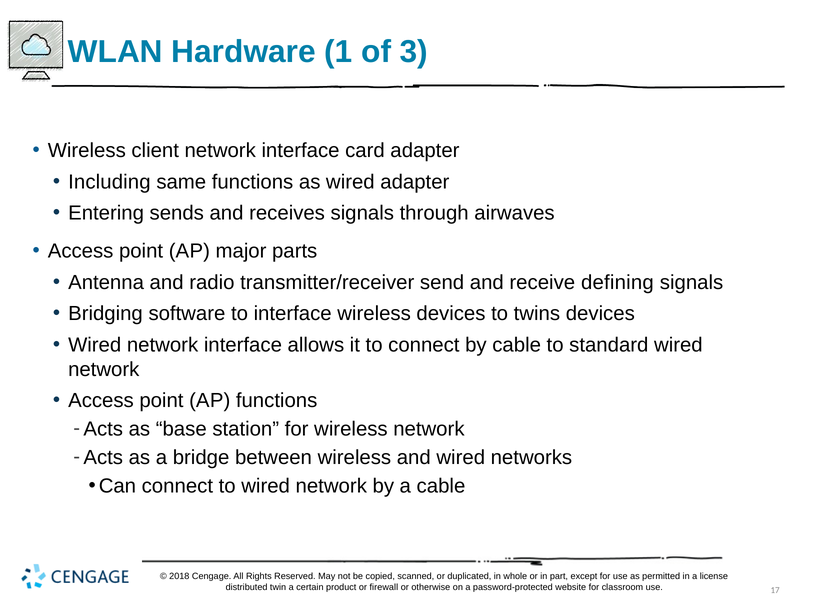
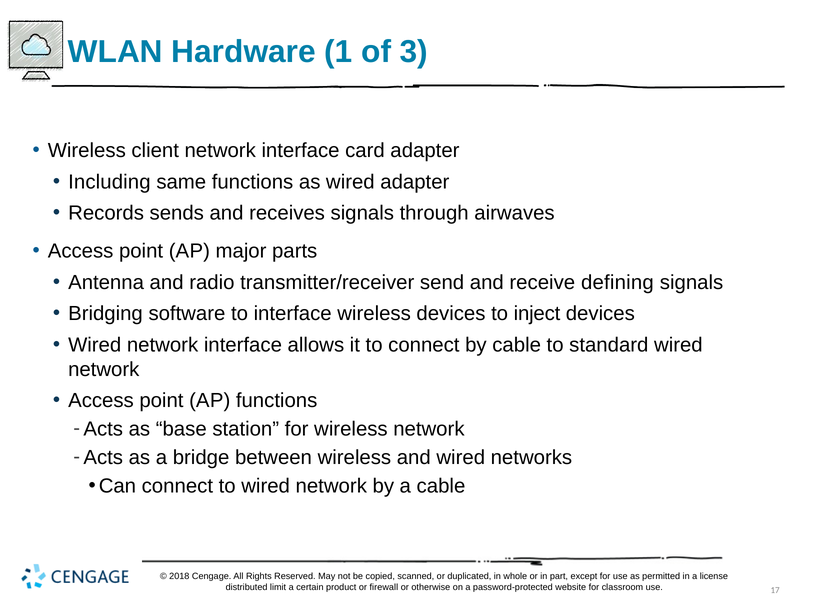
Entering: Entering -> Records
twins: twins -> inject
twin: twin -> limit
